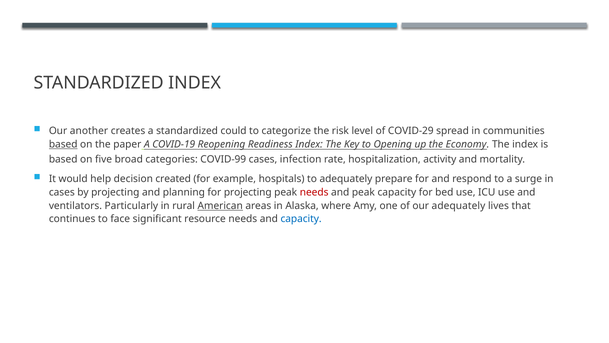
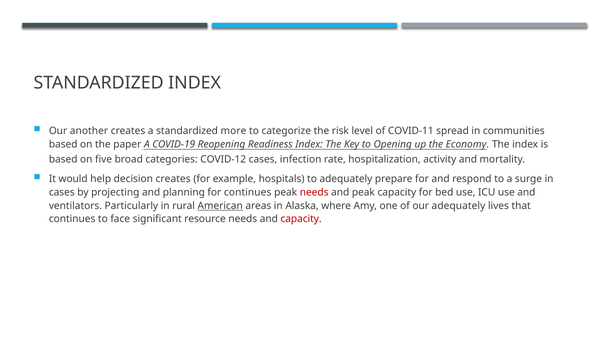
could: could -> more
COVID-29: COVID-29 -> COVID-11
based at (63, 144) underline: present -> none
COVID-99: COVID-99 -> COVID-12
decision created: created -> creates
for projecting: projecting -> continues
capacity at (301, 219) colour: blue -> red
